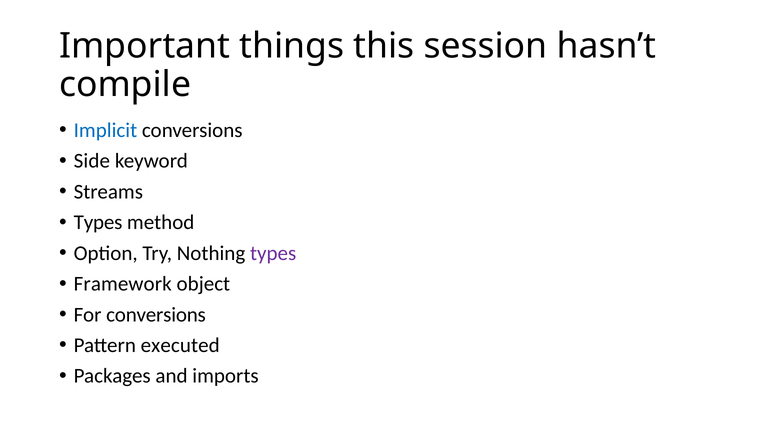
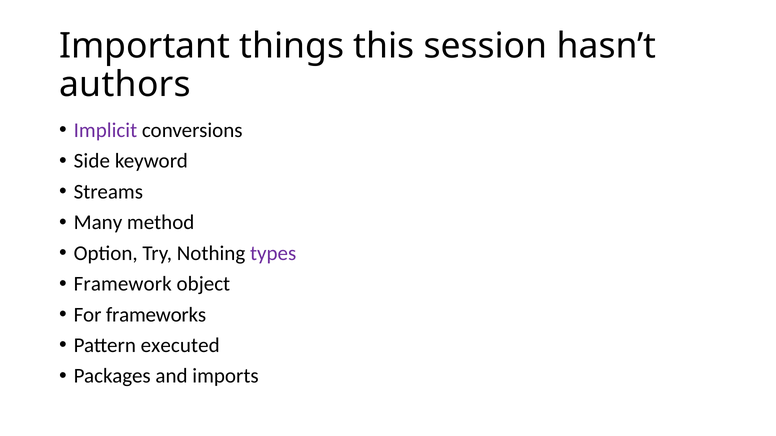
compile: compile -> authors
Implicit colour: blue -> purple
Types at (98, 223): Types -> Many
For conversions: conversions -> frameworks
